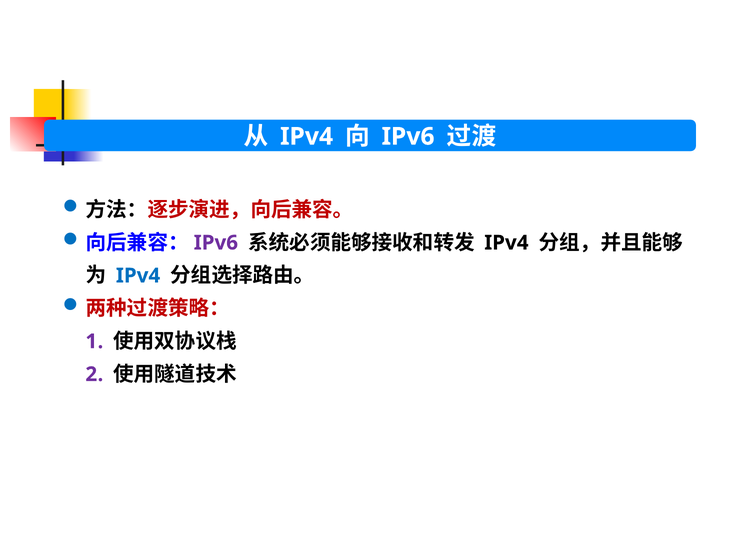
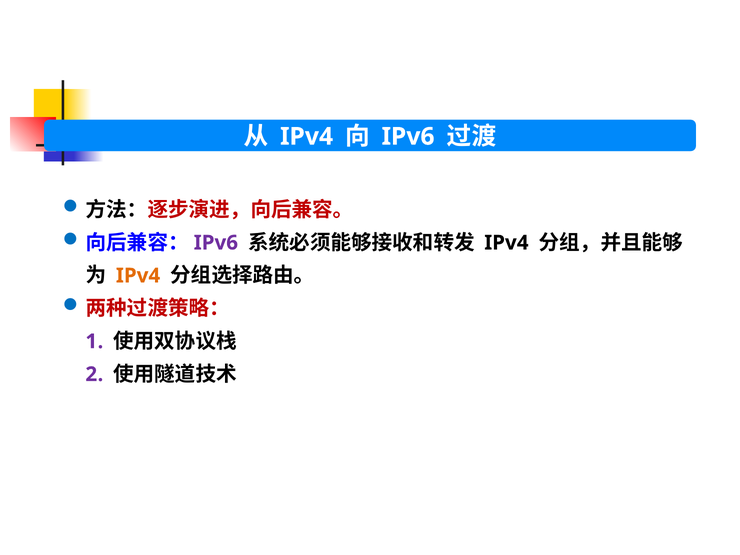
IPv4 at (138, 276) colour: blue -> orange
